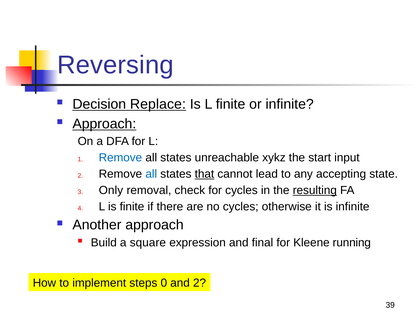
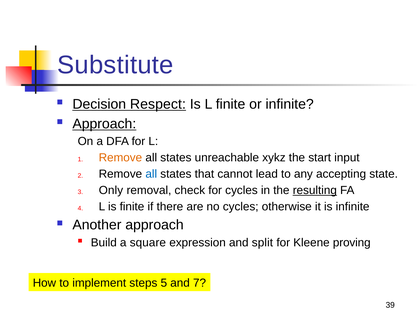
Reversing: Reversing -> Substitute
Replace: Replace -> Respect
Remove at (120, 158) colour: blue -> orange
that underline: present -> none
final: final -> split
running: running -> proving
0: 0 -> 5
and 2: 2 -> 7
